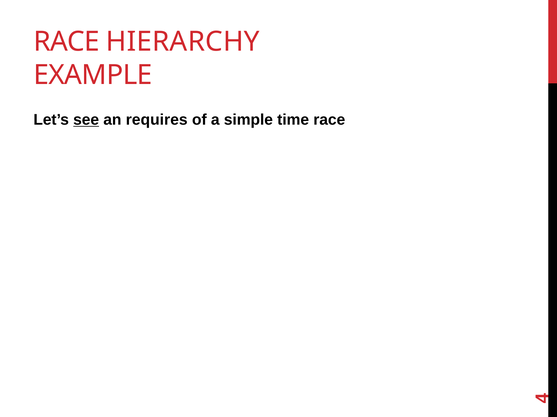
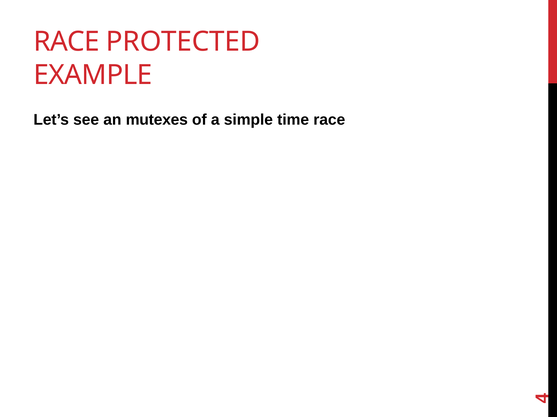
HIERARCHY: HIERARCHY -> PROTECTED
see underline: present -> none
requires: requires -> mutexes
